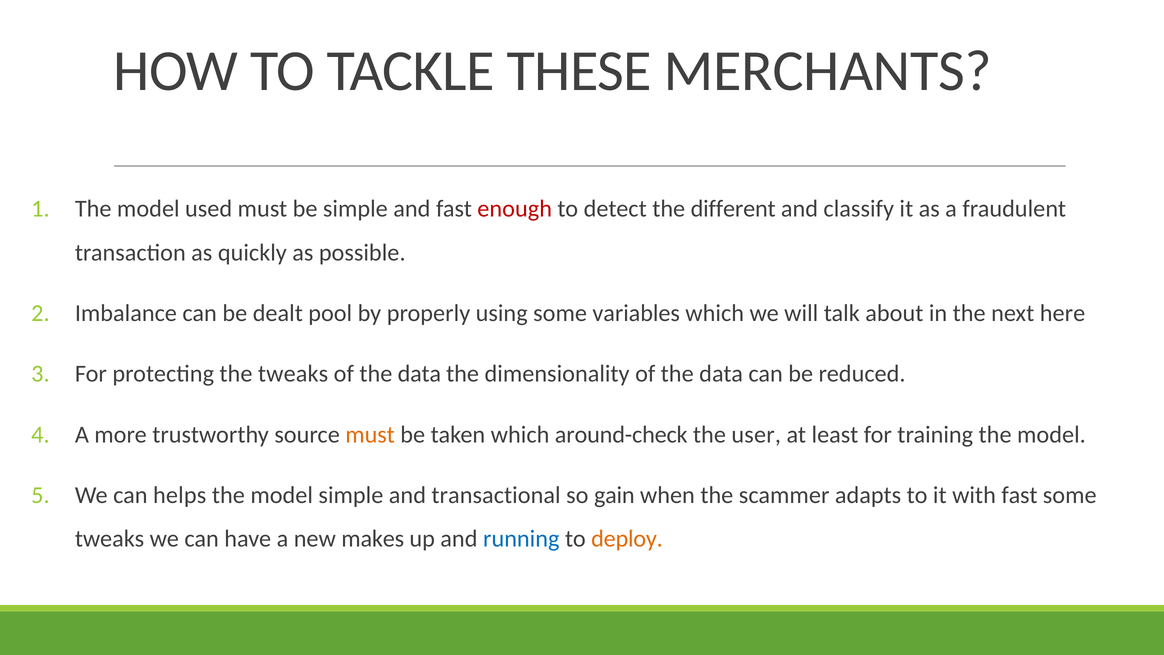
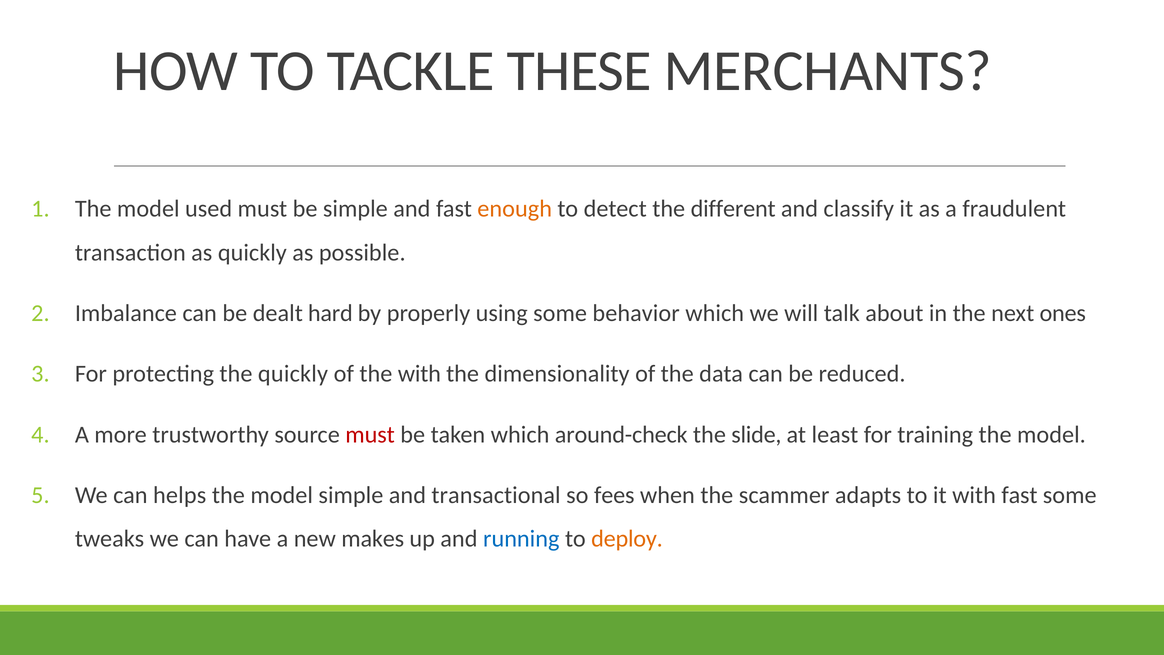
enough colour: red -> orange
pool: pool -> hard
variables: variables -> behavior
here: here -> ones
the tweaks: tweaks -> quickly
data at (419, 374): data -> with
must at (370, 434) colour: orange -> red
user: user -> slide
gain: gain -> fees
